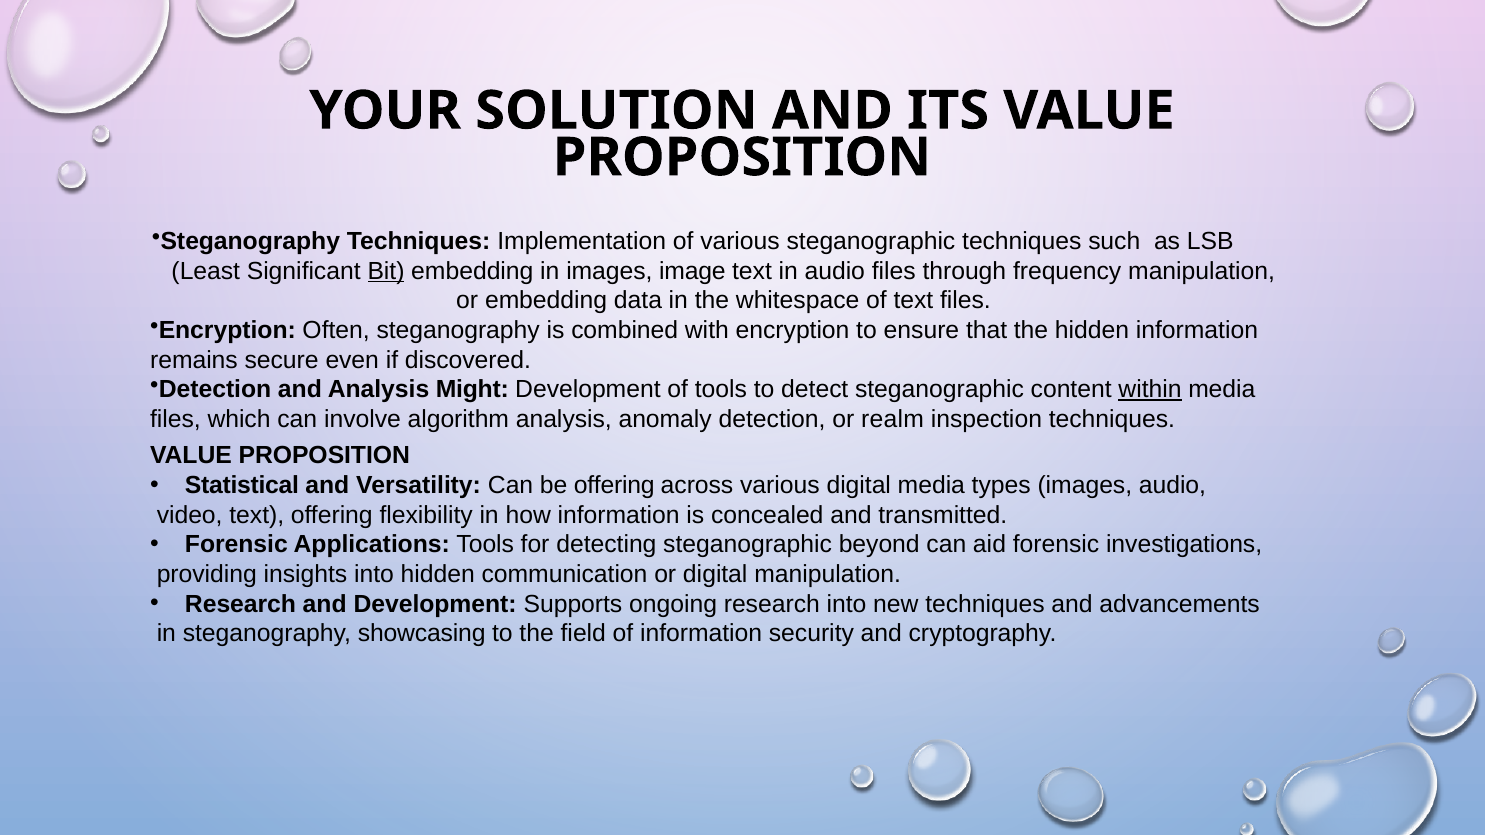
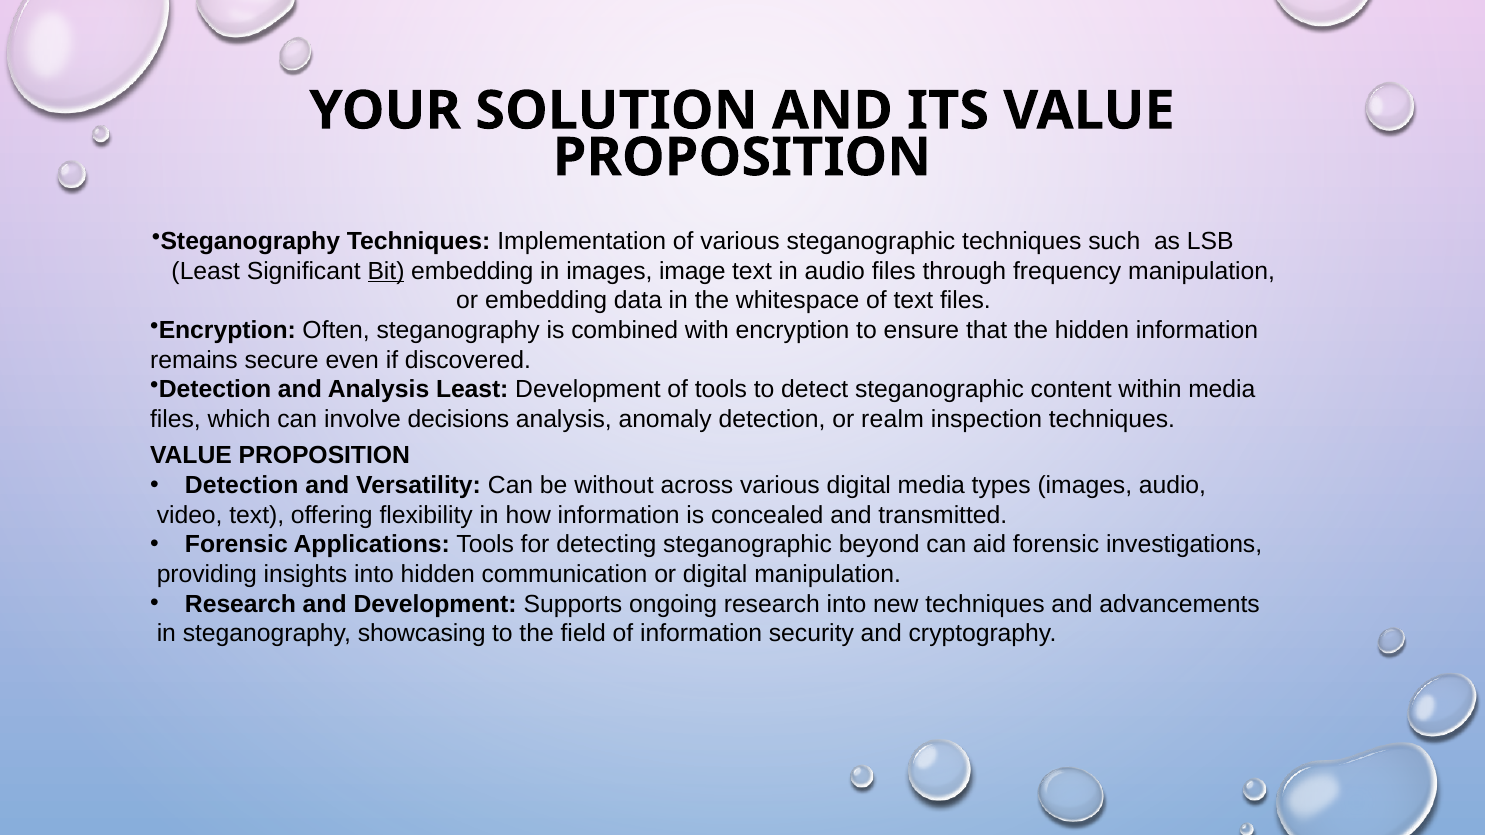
Analysis Might: Might -> Least
within underline: present -> none
algorithm: algorithm -> decisions
Statistical at (242, 485): Statistical -> Detection
be offering: offering -> without
